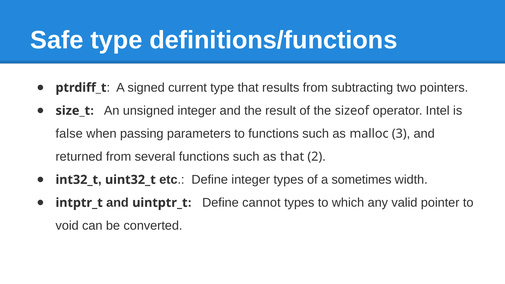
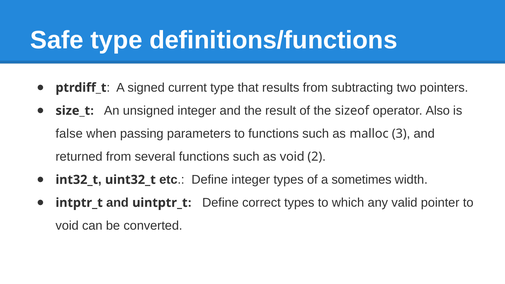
Intel: Intel -> Also
as that: that -> void
cannot: cannot -> correct
